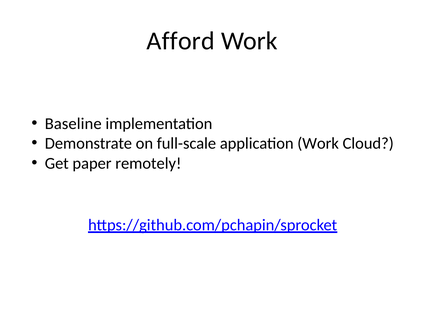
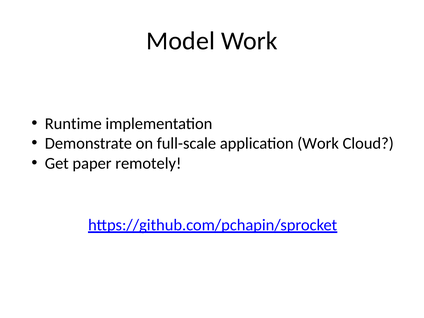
Afford: Afford -> Model
Baseline: Baseline -> Runtime
